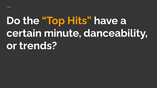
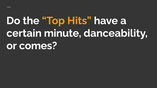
trends: trends -> comes
